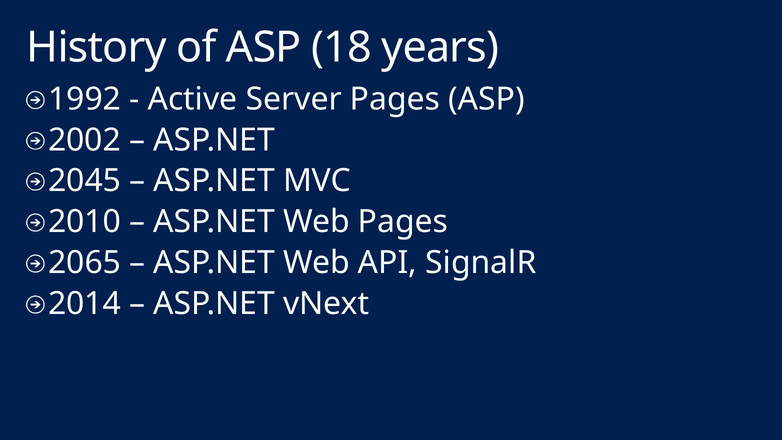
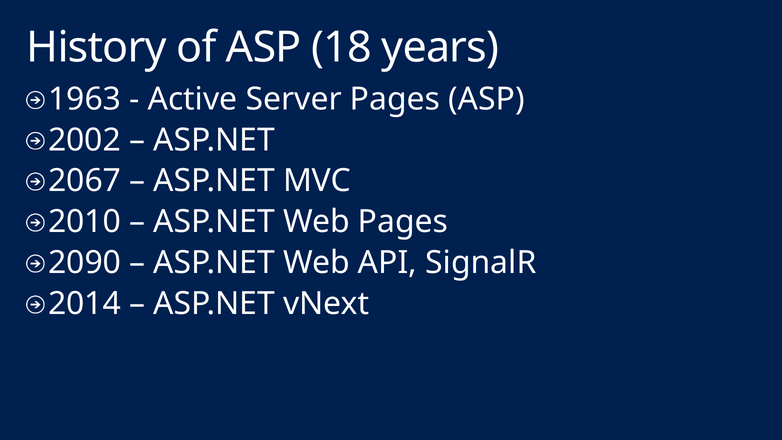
1992: 1992 -> 1963
2045: 2045 -> 2067
2065: 2065 -> 2090
